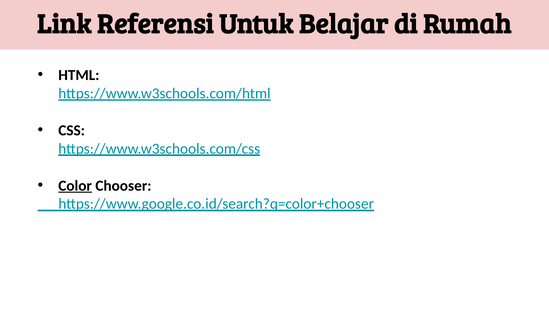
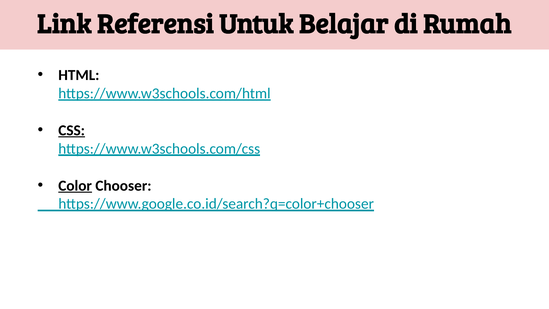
CSS underline: none -> present
